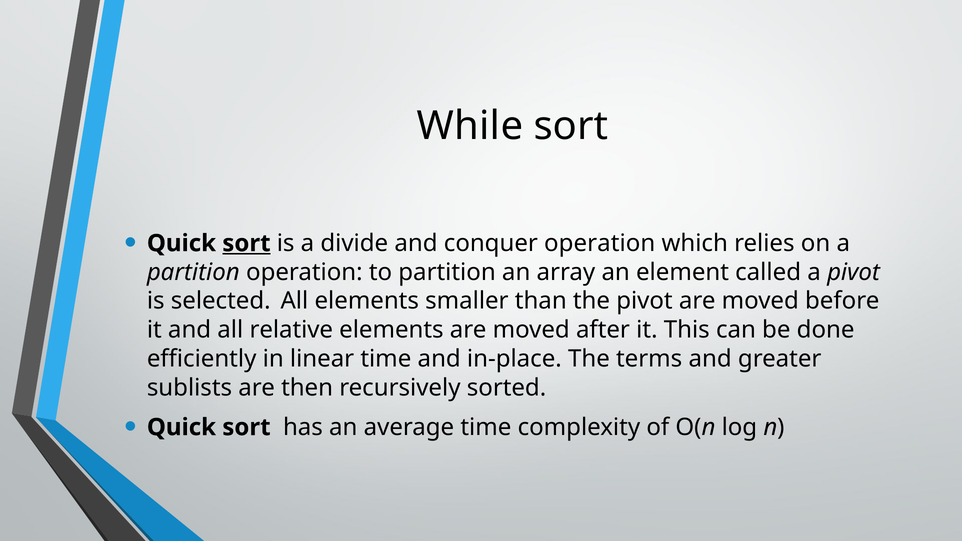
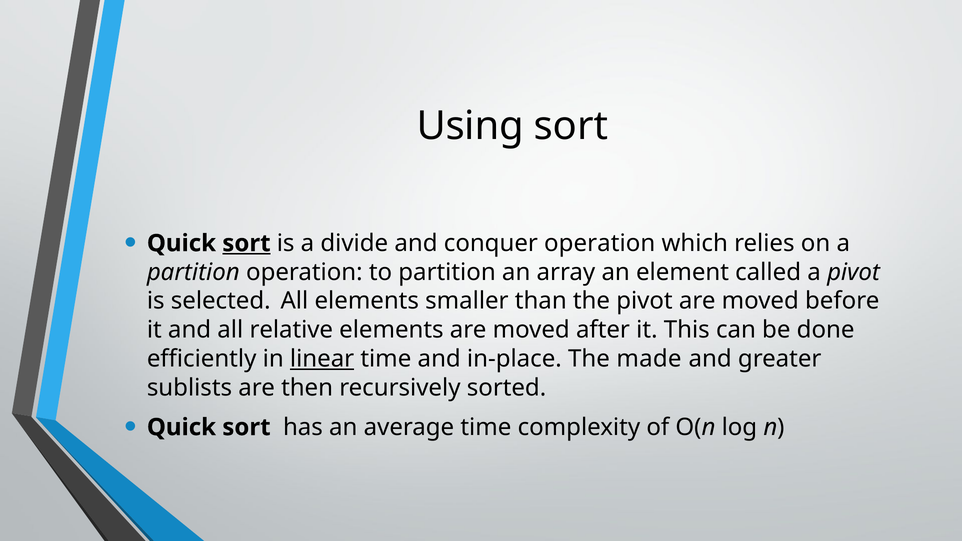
While: While -> Using
linear underline: none -> present
terms: terms -> made
